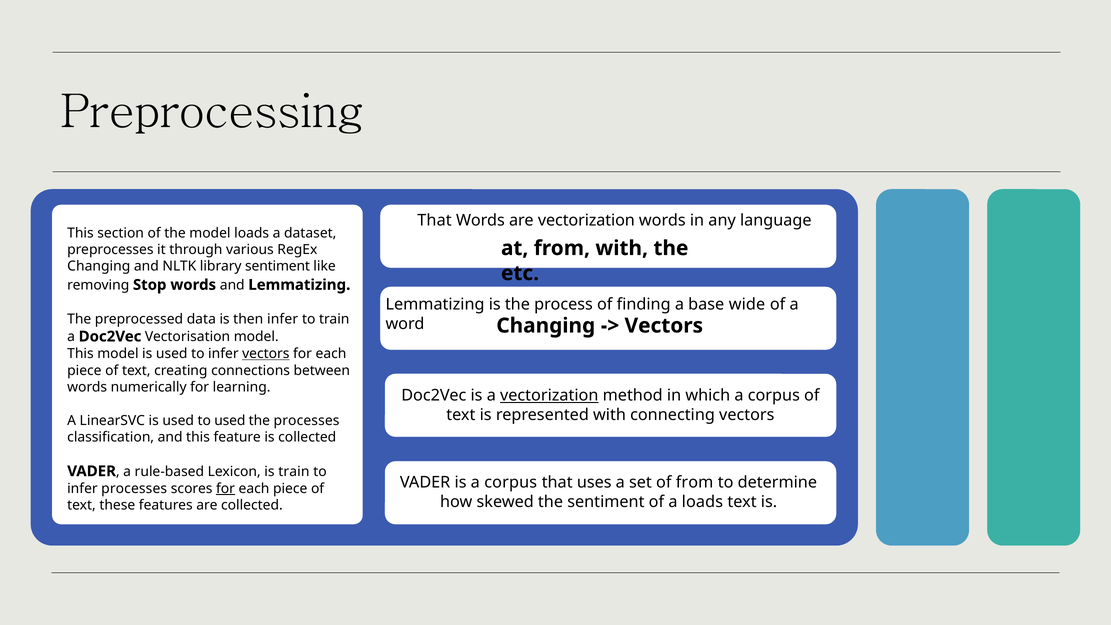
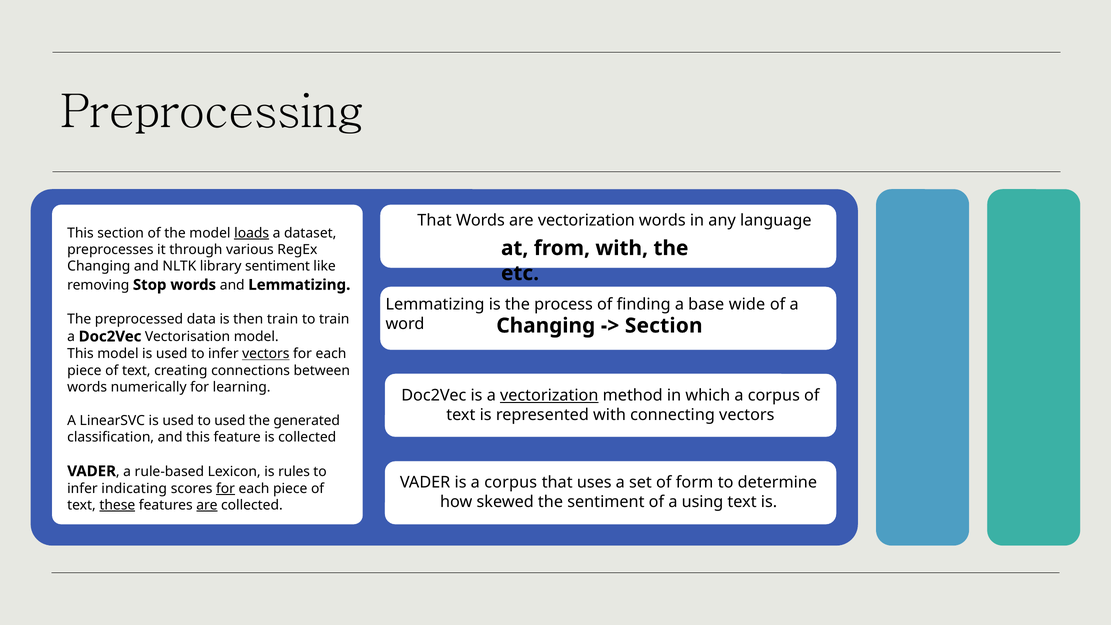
loads at (252, 233) underline: none -> present
then infer: infer -> train
Vectors at (664, 326): Vectors -> Section
the processes: processes -> generated
is train: train -> rules
of from: from -> form
infer processes: processes -> indicating
a loads: loads -> using
these underline: none -> present
are at (207, 505) underline: none -> present
